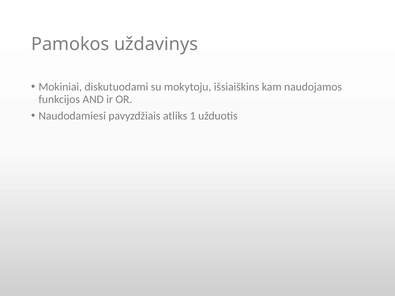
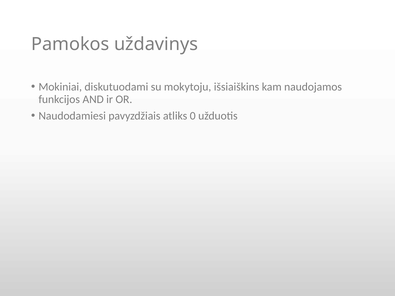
1: 1 -> 0
